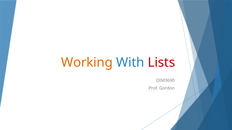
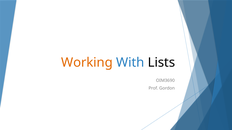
Lists colour: red -> black
